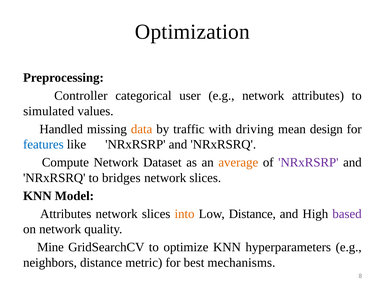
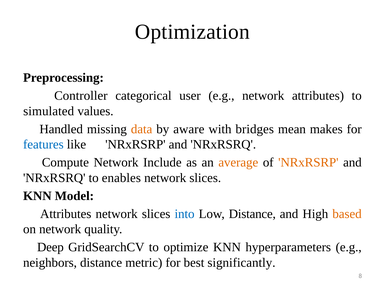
traffic: traffic -> aware
driving: driving -> bridges
design: design -> makes
Dataset: Dataset -> Include
NRxRSRP at (308, 162) colour: purple -> orange
bridges: bridges -> enables
into colour: orange -> blue
based colour: purple -> orange
Mine: Mine -> Deep
mechanisms: mechanisms -> significantly
